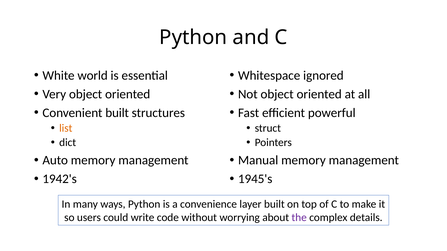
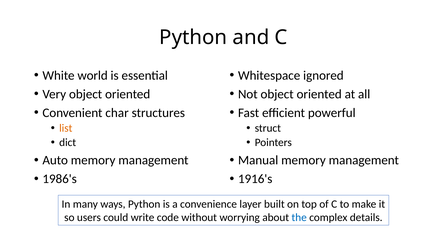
Convenient built: built -> char
1942's: 1942's -> 1986's
1945's: 1945's -> 1916's
the colour: purple -> blue
